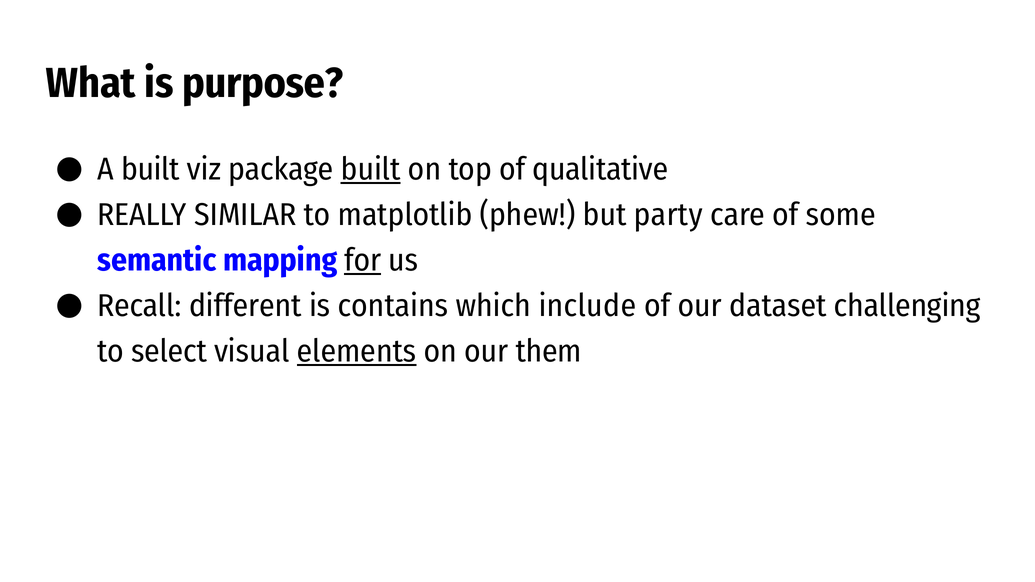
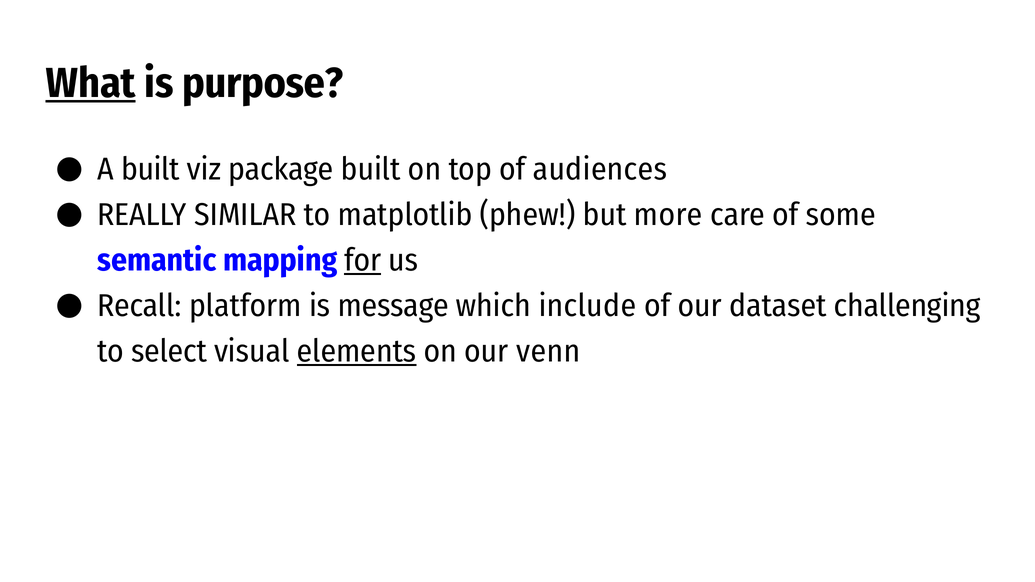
What underline: none -> present
built at (371, 170) underline: present -> none
qualitative: qualitative -> audiences
party: party -> more
different: different -> platform
contains: contains -> message
them: them -> venn
